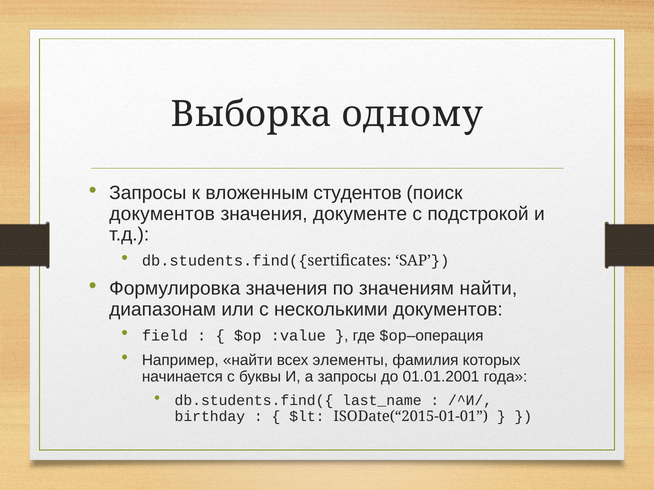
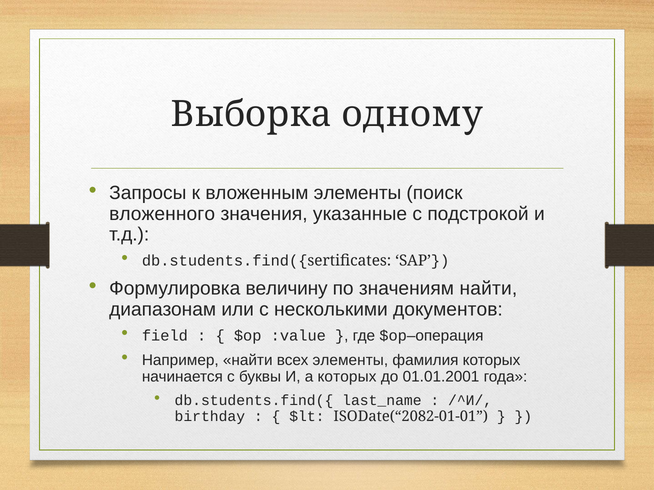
вложенным студентов: студентов -> элементы
документов at (162, 214): документов -> вложенного
документe: документe -> указанные
Формулировка значения: значения -> величину
а запросы: запросы -> которых
ISODate(“2015-01-01: ISODate(“2015-01-01 -> ISODate(“2082-01-01
